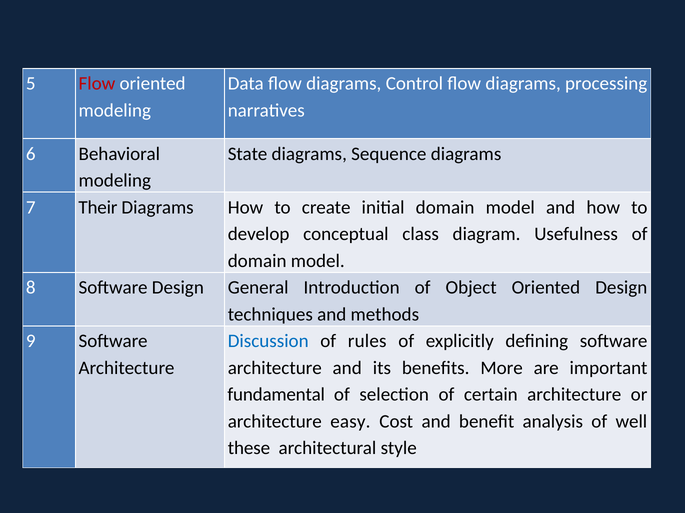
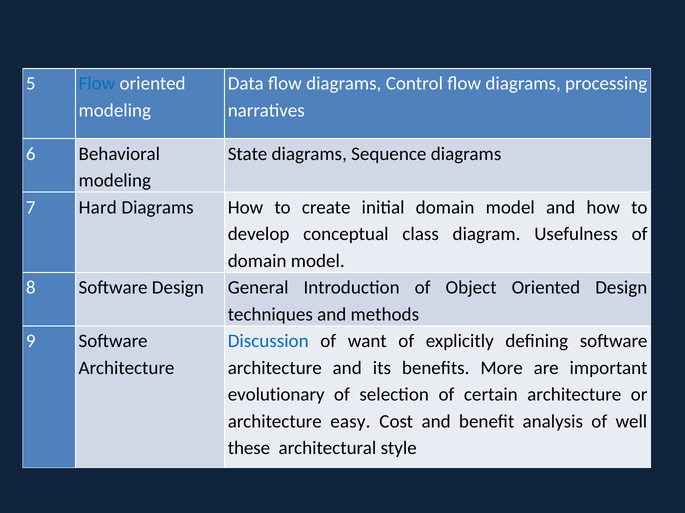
Flow at (97, 84) colour: red -> blue
Their: Their -> Hard
rules: rules -> want
fundamental: fundamental -> evolutionary
